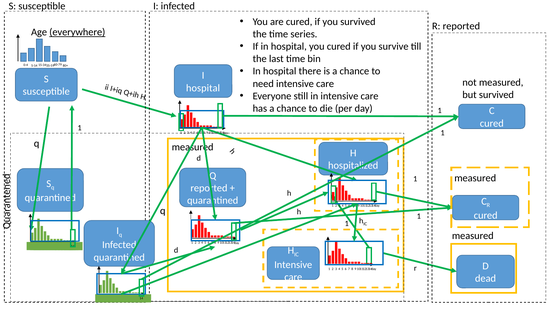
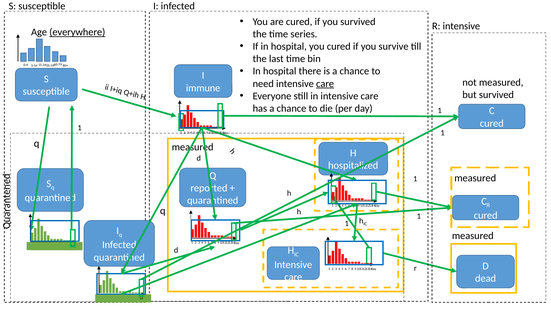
R reported: reported -> intensive
care at (325, 84) underline: none -> present
hospital at (203, 88): hospital -> immune
